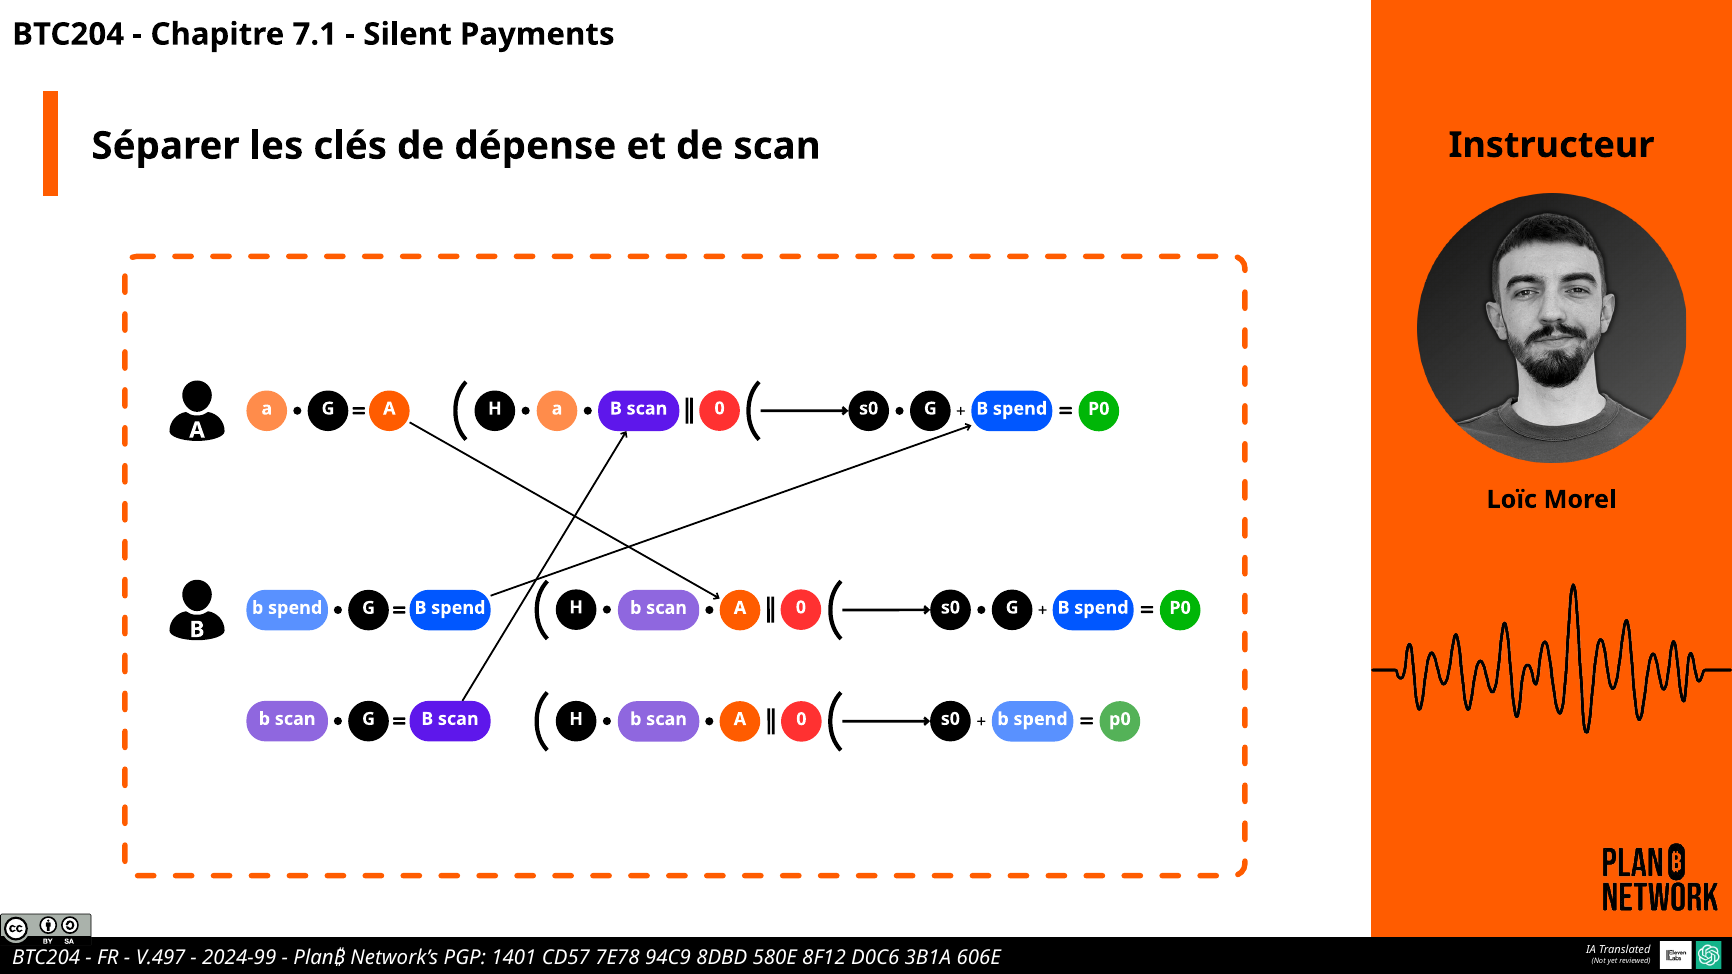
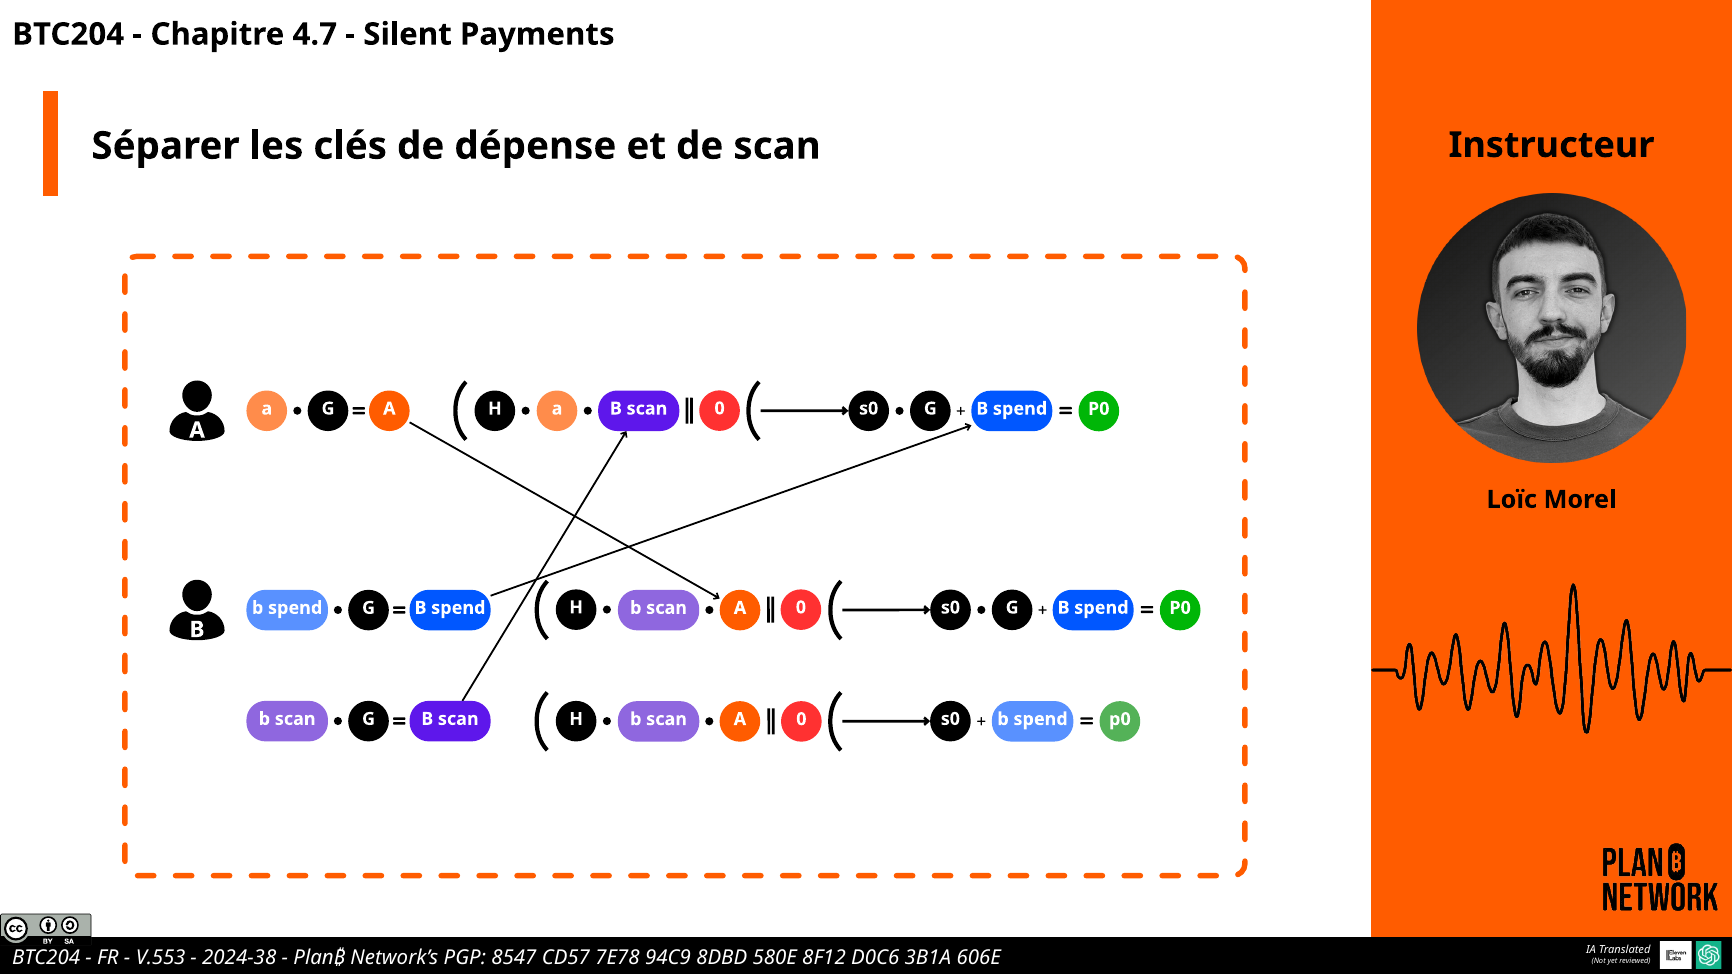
7.1: 7.1 -> 4.7
V.497: V.497 -> V.553
2024-99: 2024-99 -> 2024-38
1401: 1401 -> 8547
